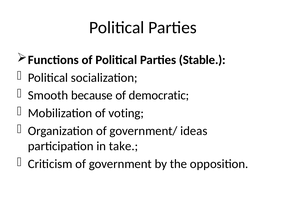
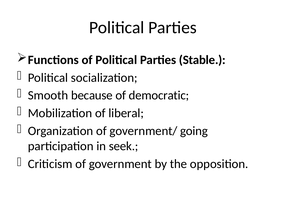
voting: voting -> liberal
ideas: ideas -> going
take: take -> seek
